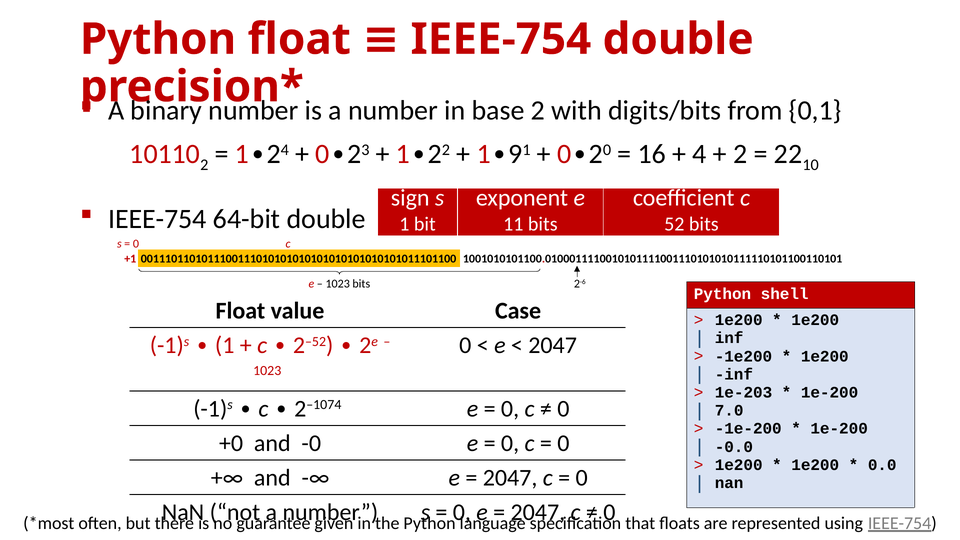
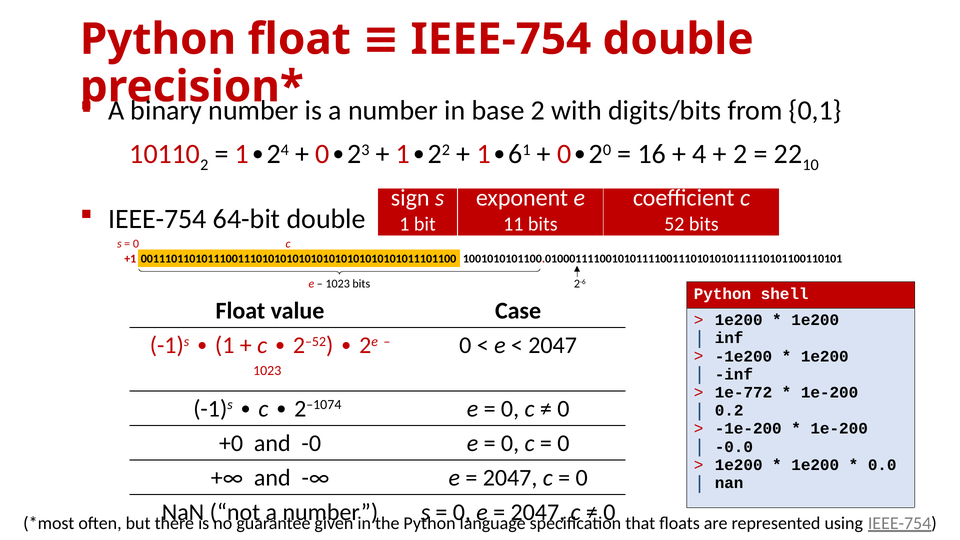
9: 9 -> 6
1e-203: 1e-203 -> 1e-772
7.0: 7.0 -> 0.2
